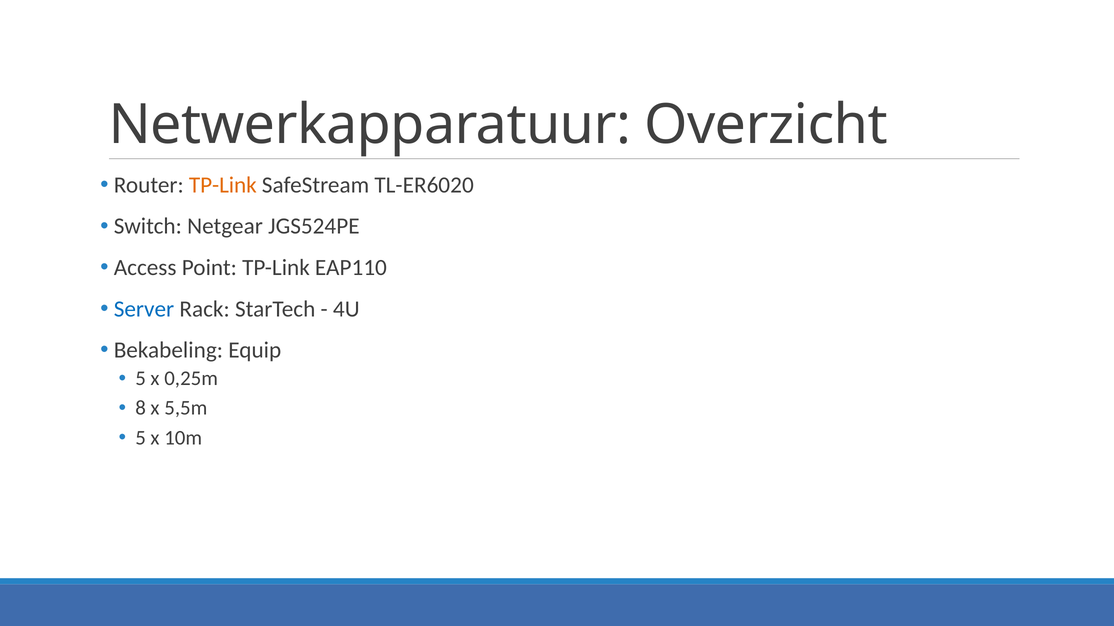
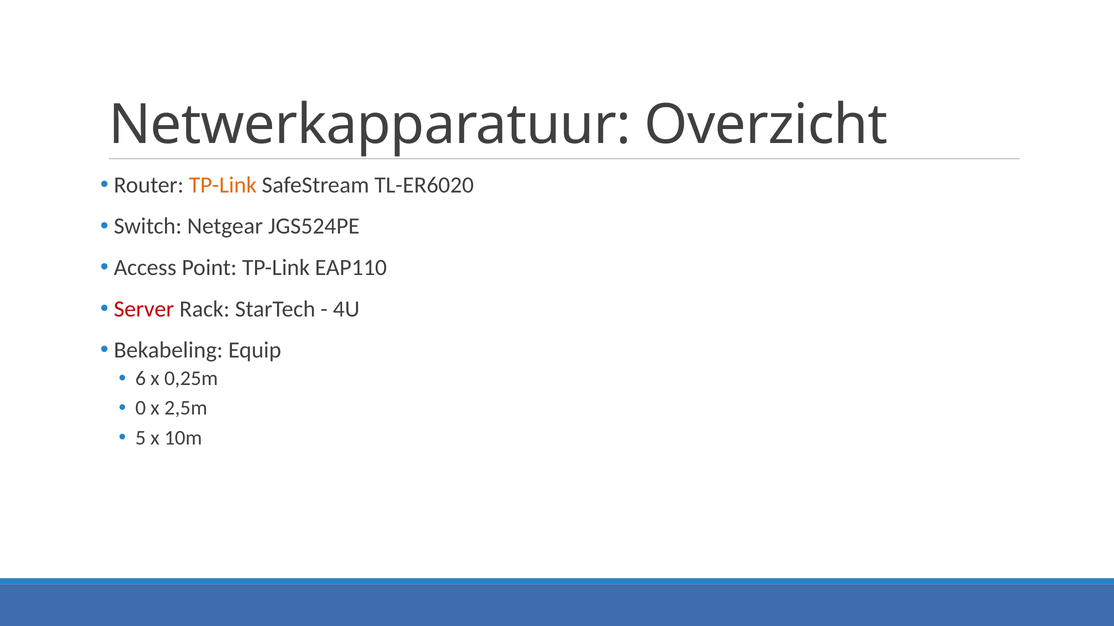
Server colour: blue -> red
5 at (141, 379): 5 -> 6
8: 8 -> 0
5,5m: 5,5m -> 2,5m
